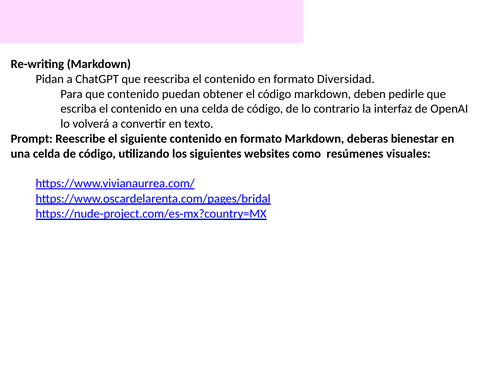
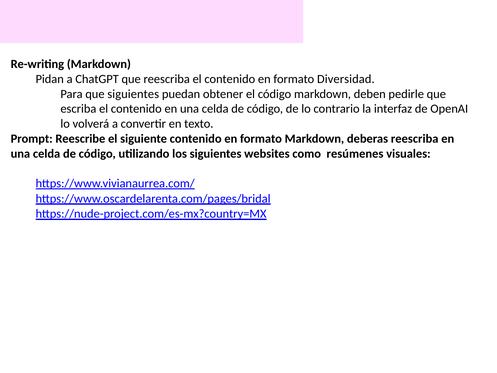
que contenido: contenido -> siguientes
deberas bienestar: bienestar -> reescriba
